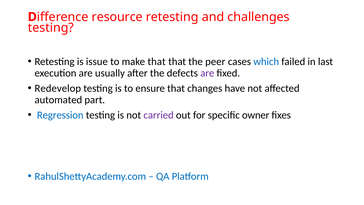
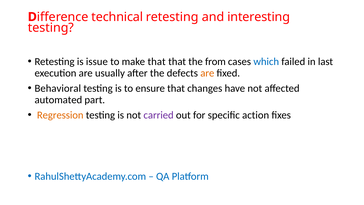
resource: resource -> technical
challenges: challenges -> interesting
peer: peer -> from
are at (207, 73) colour: purple -> orange
Redevelop: Redevelop -> Behavioral
Regression colour: blue -> orange
owner: owner -> action
